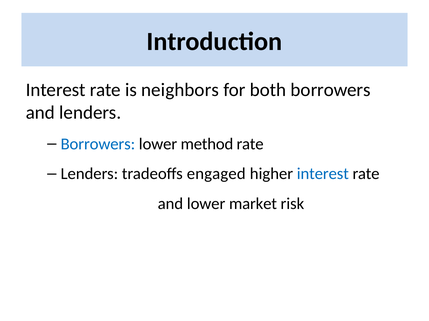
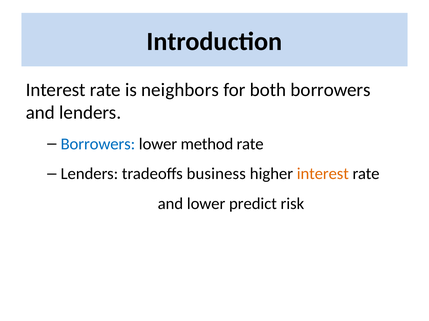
engaged: engaged -> business
interest at (323, 174) colour: blue -> orange
market: market -> predict
